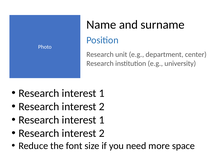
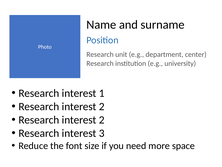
1 at (102, 120): 1 -> 2
2 at (102, 133): 2 -> 3
